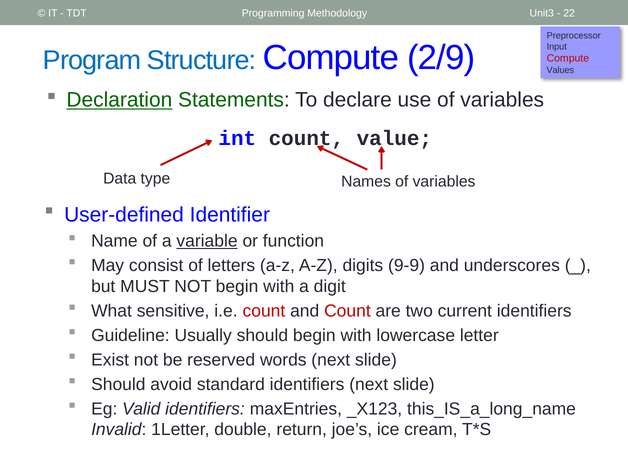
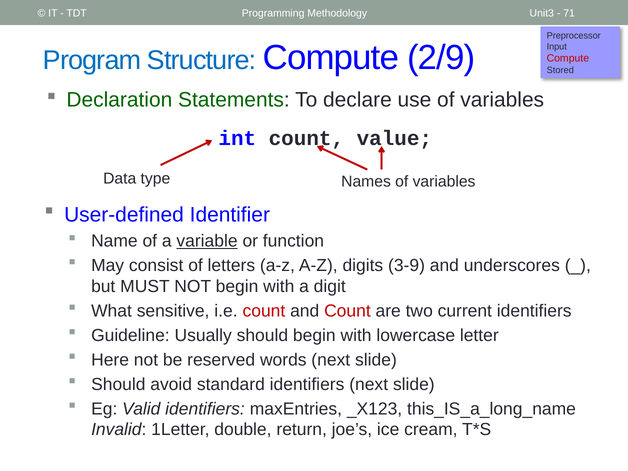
22: 22 -> 71
Values: Values -> Stored
Declaration underline: present -> none
9-9: 9-9 -> 3-9
Exist: Exist -> Here
